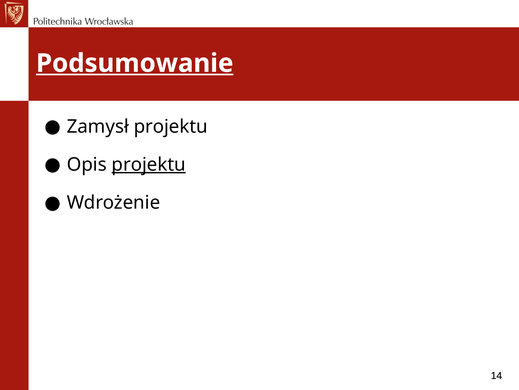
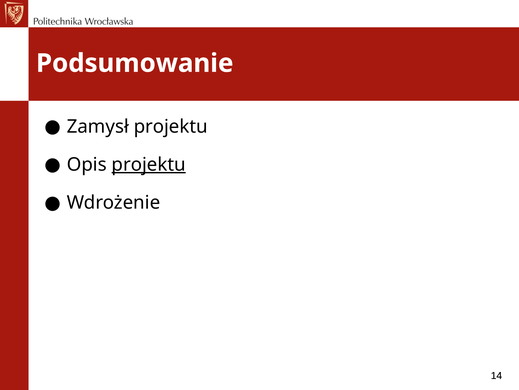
Podsumowanie underline: present -> none
